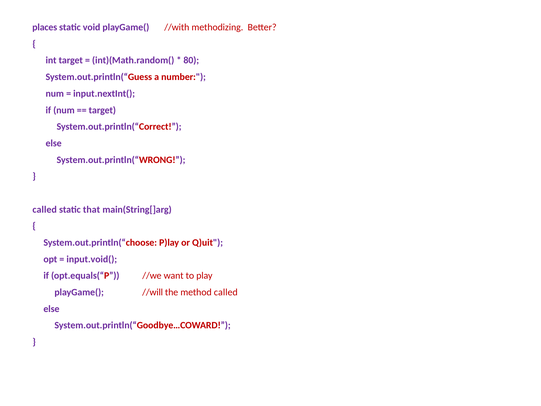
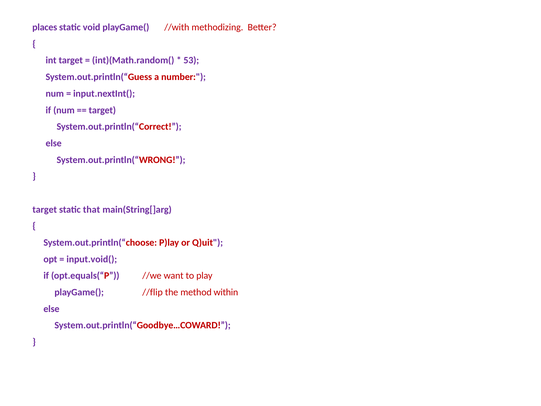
80: 80 -> 53
called at (45, 209): called -> target
//will: //will -> //flip
method called: called -> within
